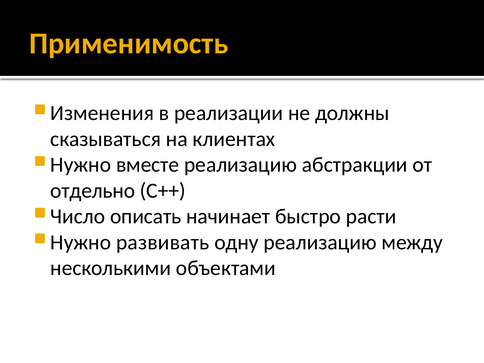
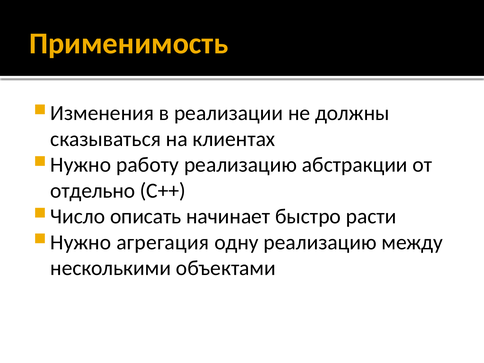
вместе: вместе -> работу
развивать: развивать -> агрегация
